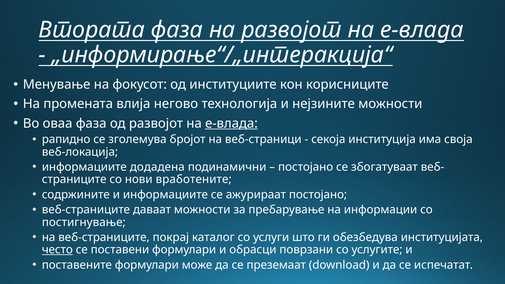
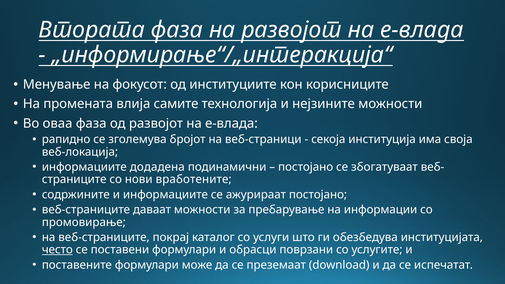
негово: негово -> самите
е-влада at (231, 123) underline: present -> none
постигнување: постигнување -> промовирање
